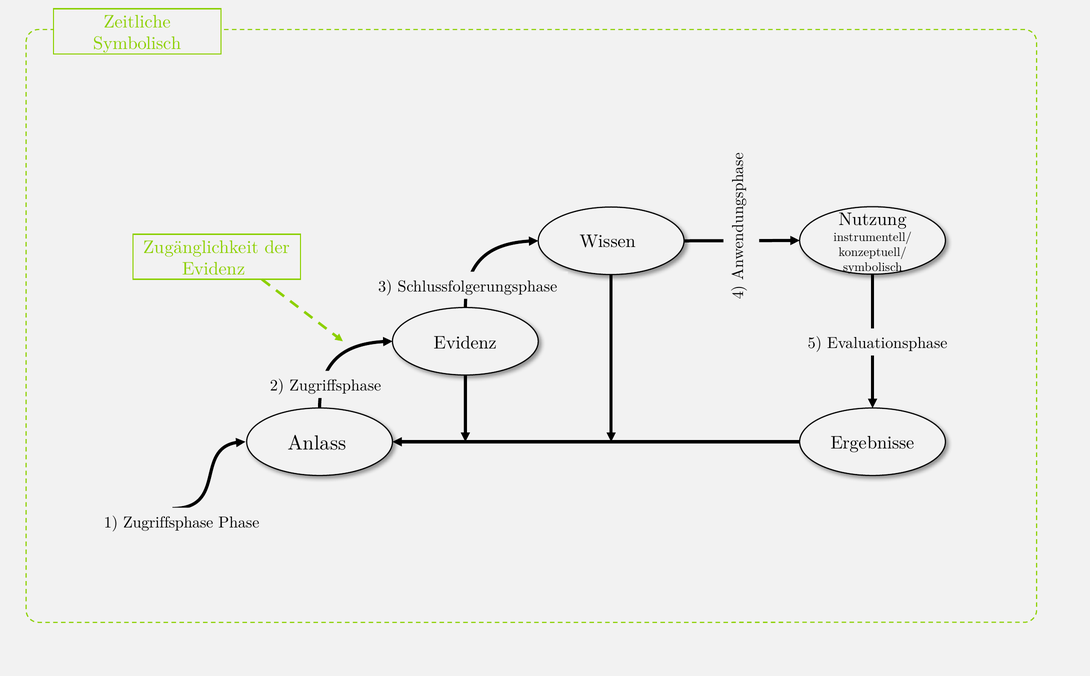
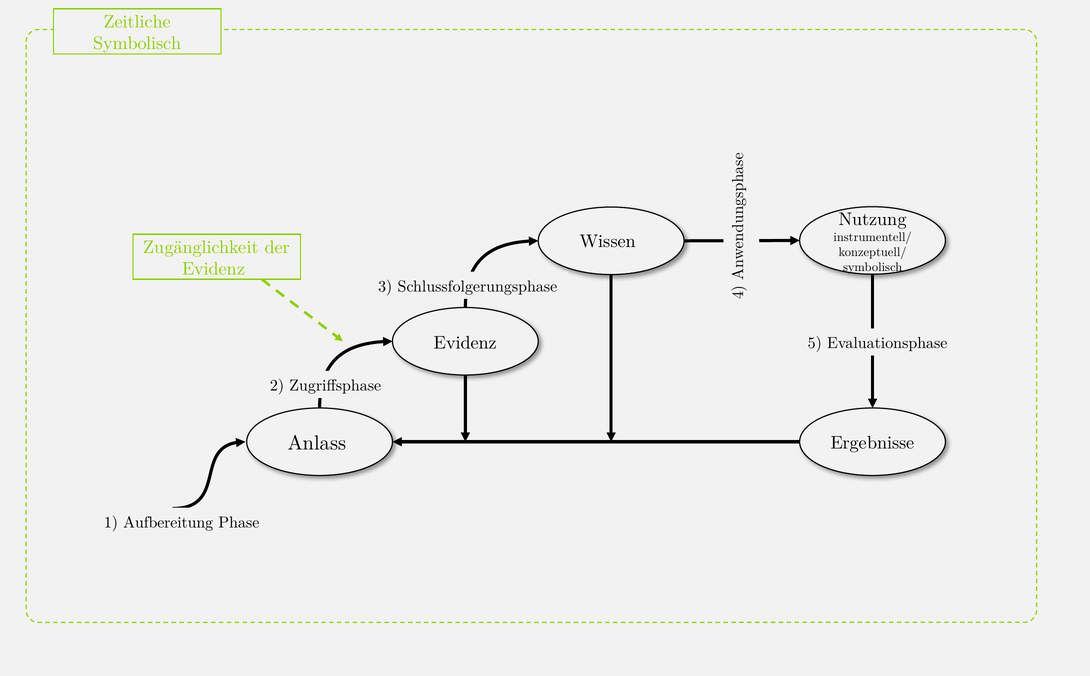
1 Zugriffsphase: Zugriffsphase -> Aufbereitung
